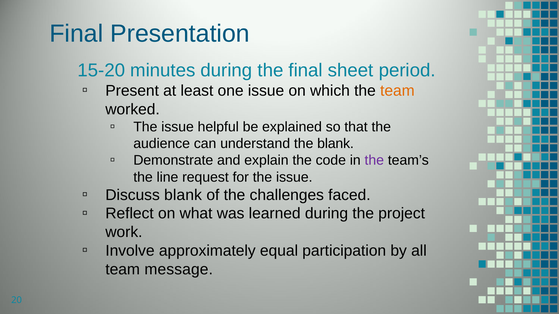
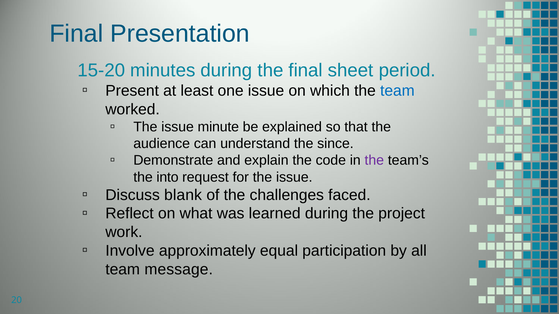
team at (397, 91) colour: orange -> blue
helpful: helpful -> minute
the blank: blank -> since
line: line -> into
